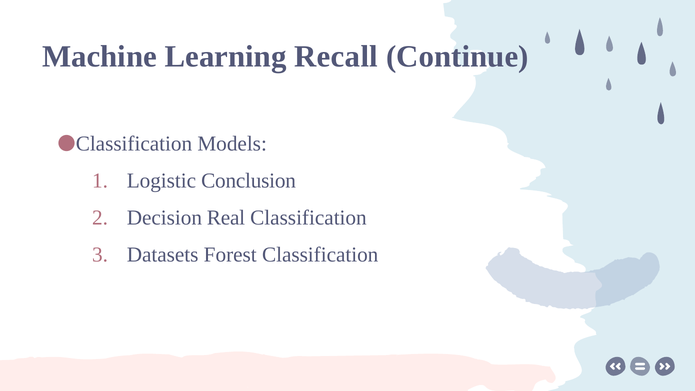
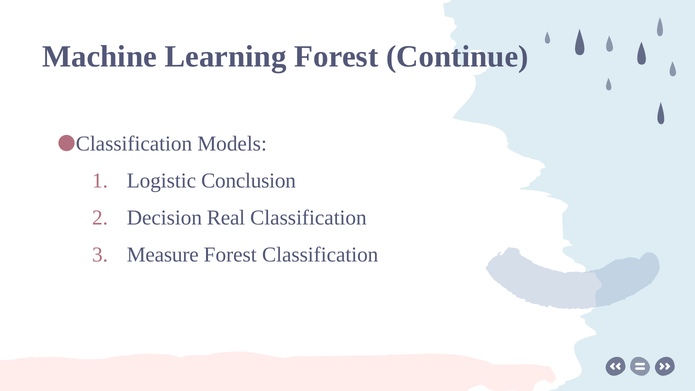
Learning Recall: Recall -> Forest
Datasets: Datasets -> Measure
